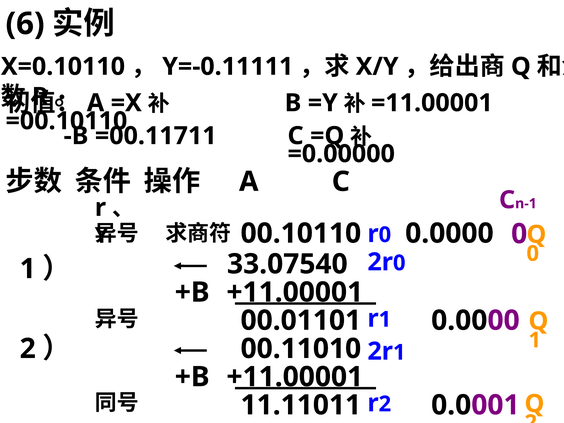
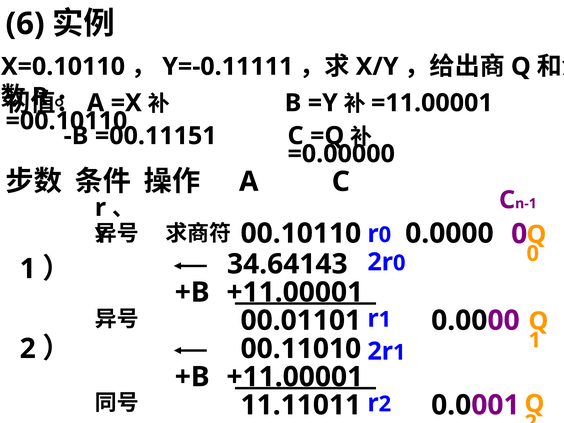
=00.11711: =00.11711 -> =00.11151
33.07540: 33.07540 -> 34.64143
